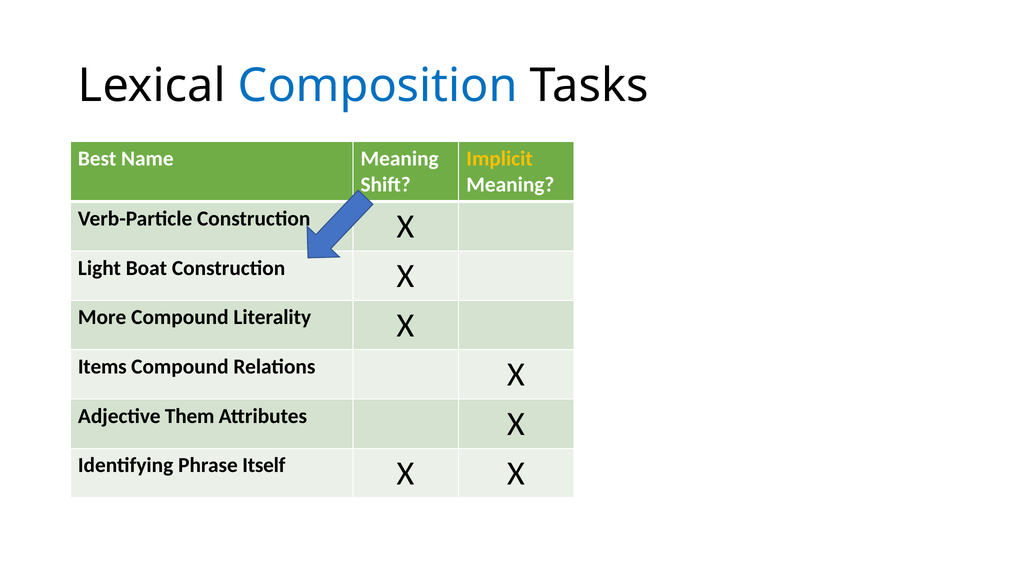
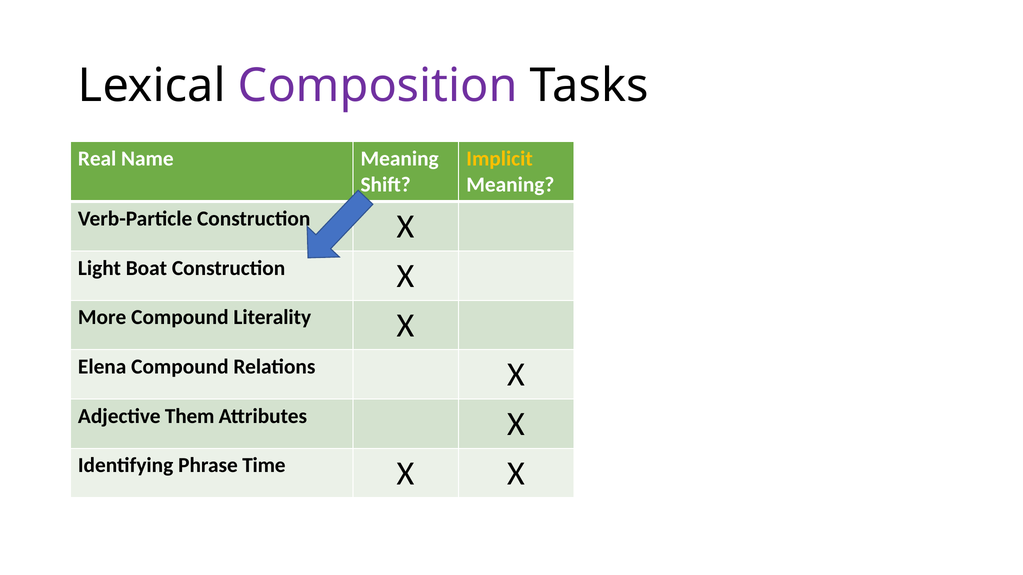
Composition colour: blue -> purple
Best: Best -> Real
Items: Items -> Elena
Itself: Itself -> Time
